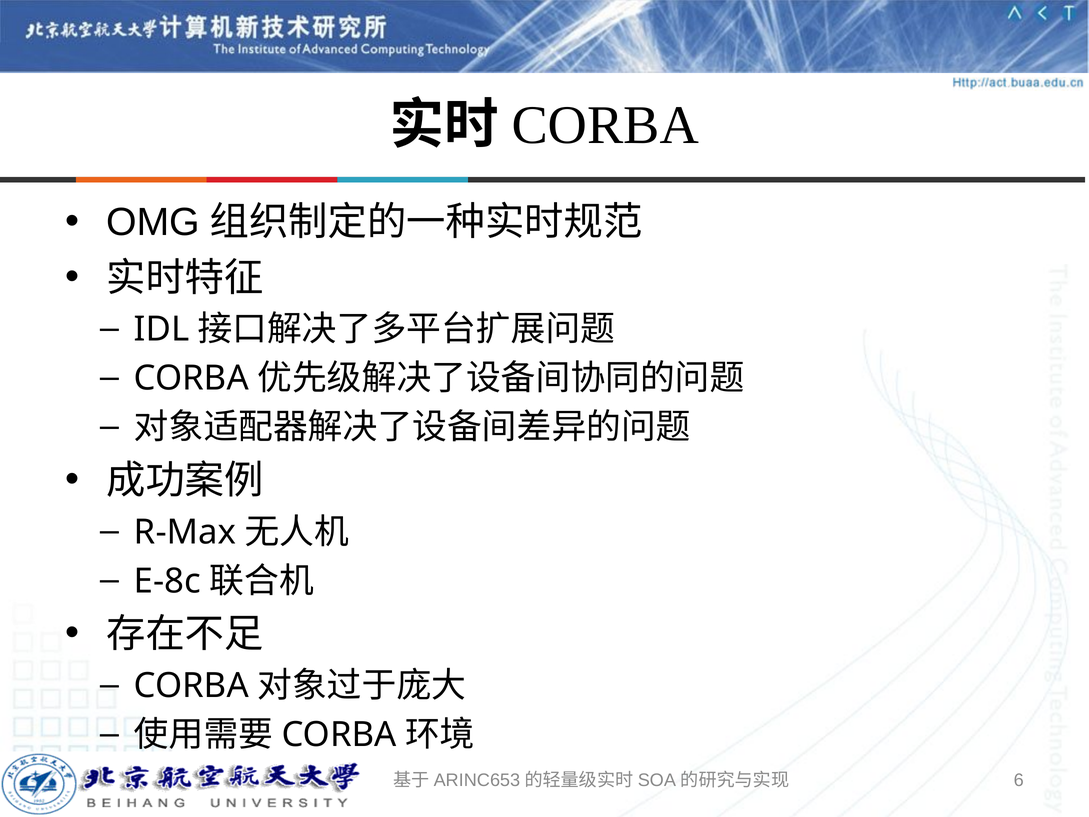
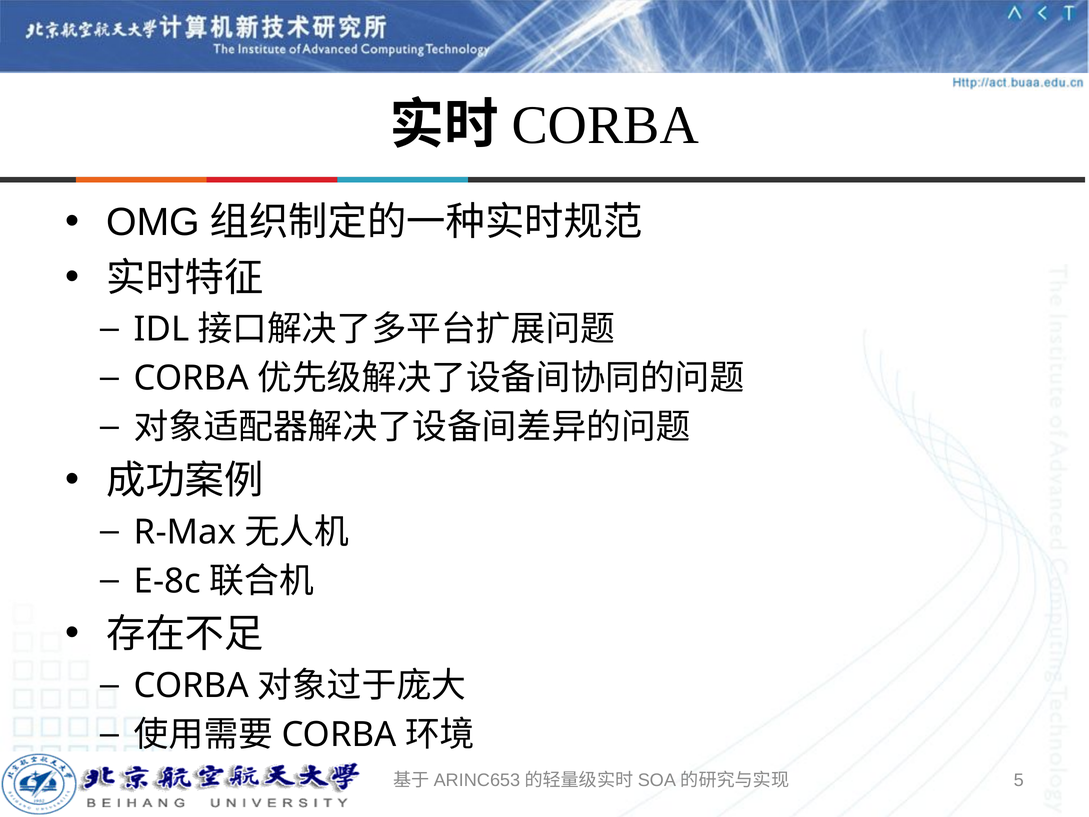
6: 6 -> 5
